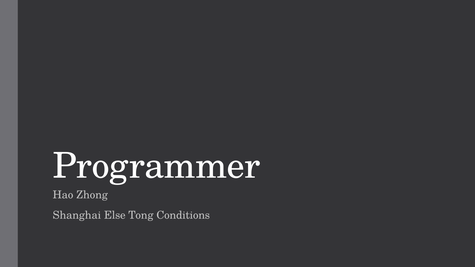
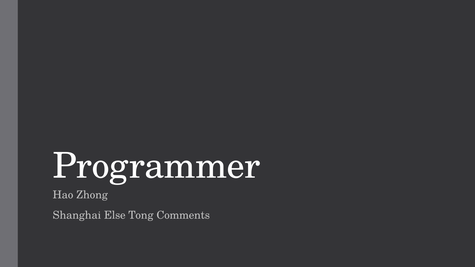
Conditions: Conditions -> Comments
